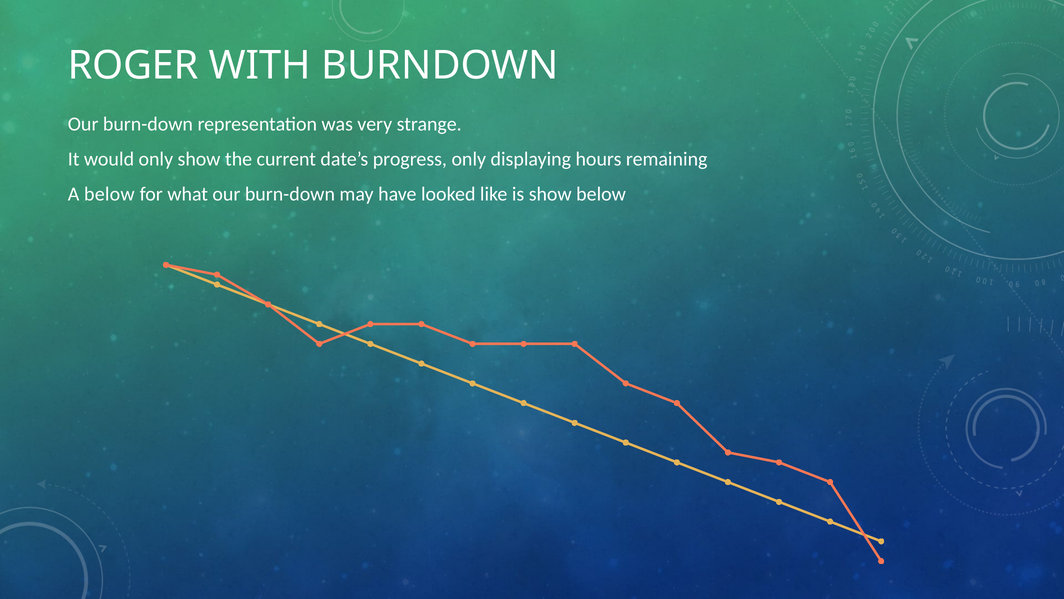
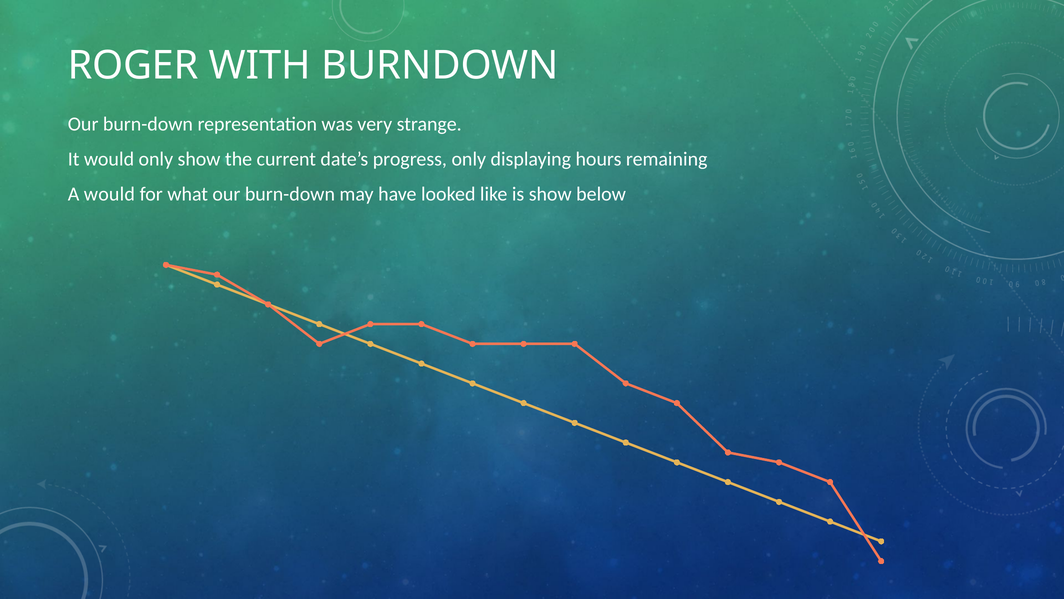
A below: below -> would
